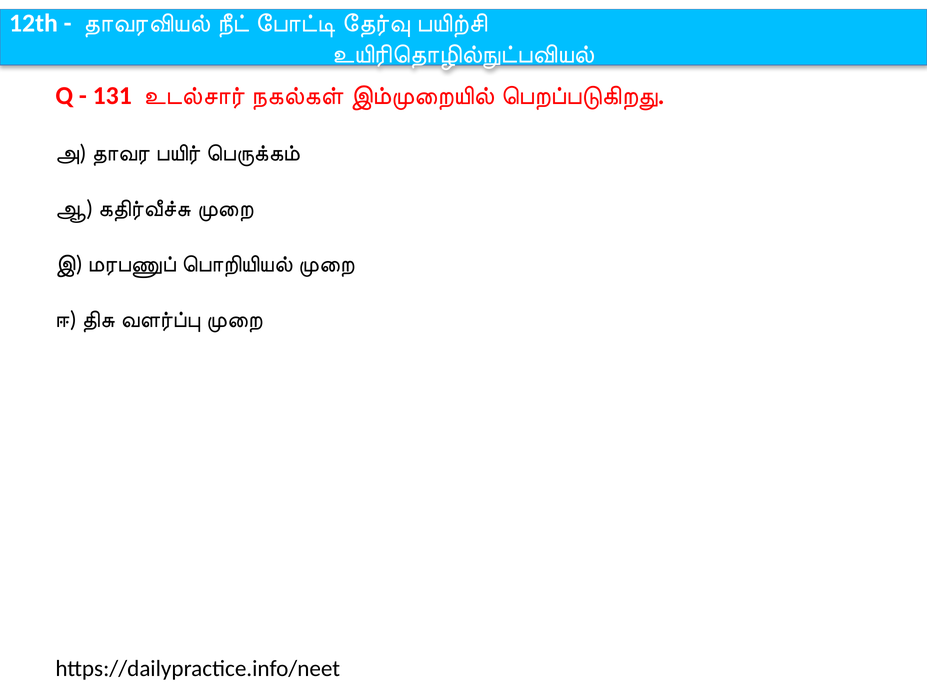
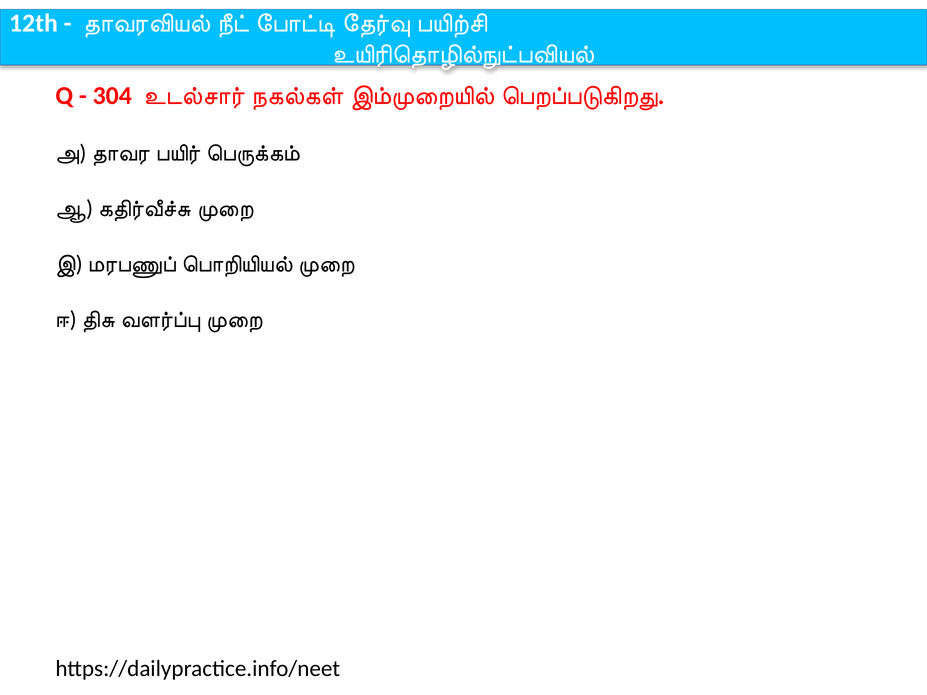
131: 131 -> 304
